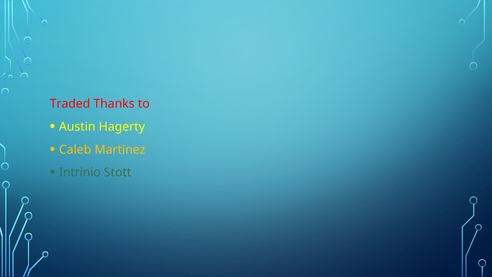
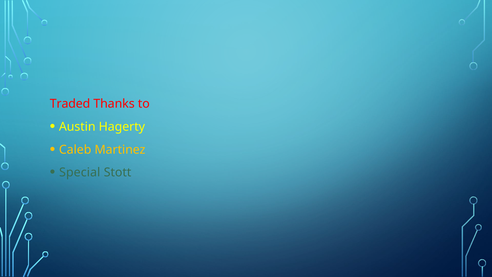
Intrinio: Intrinio -> Special
